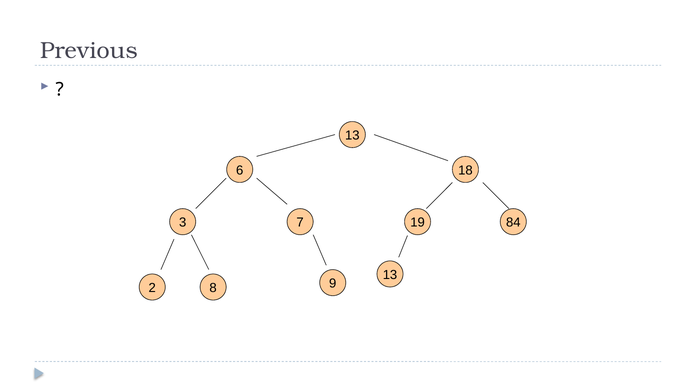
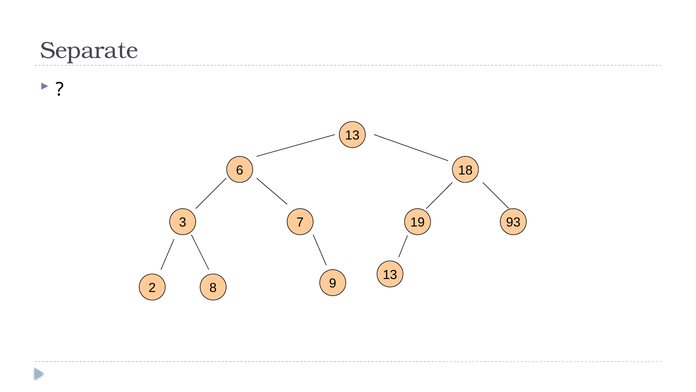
Previous: Previous -> Separate
84: 84 -> 93
